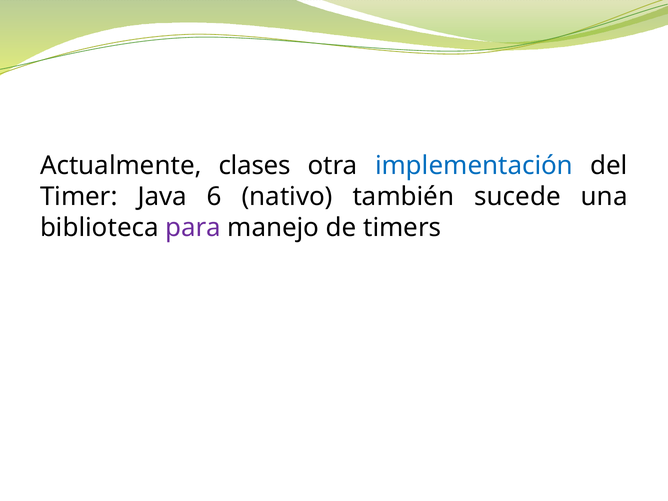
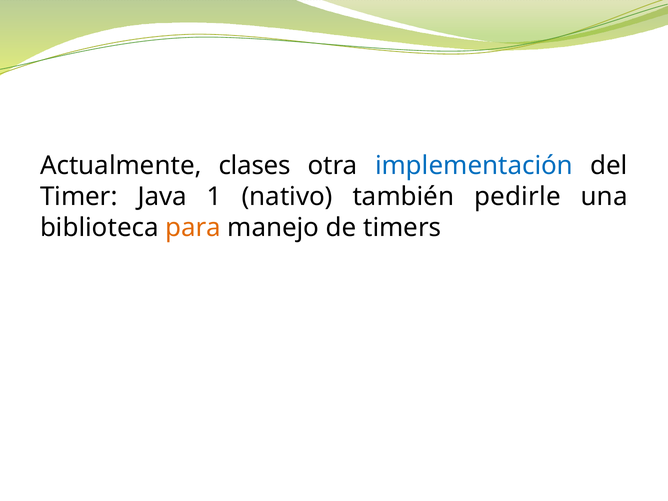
6: 6 -> 1
sucede: sucede -> pedirle
para colour: purple -> orange
